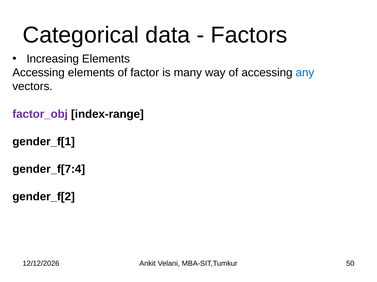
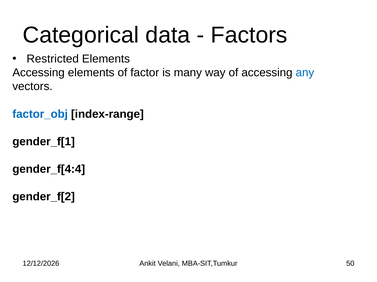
Increasing: Increasing -> Restricted
factor_obj colour: purple -> blue
gender_f[7:4: gender_f[7:4 -> gender_f[4:4
